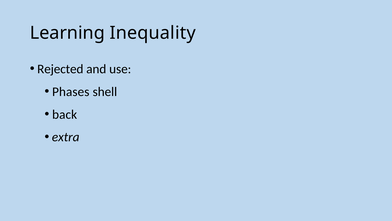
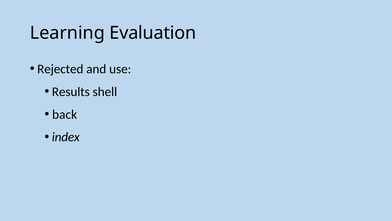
Inequality: Inequality -> Evaluation
Phases: Phases -> Results
extra: extra -> index
